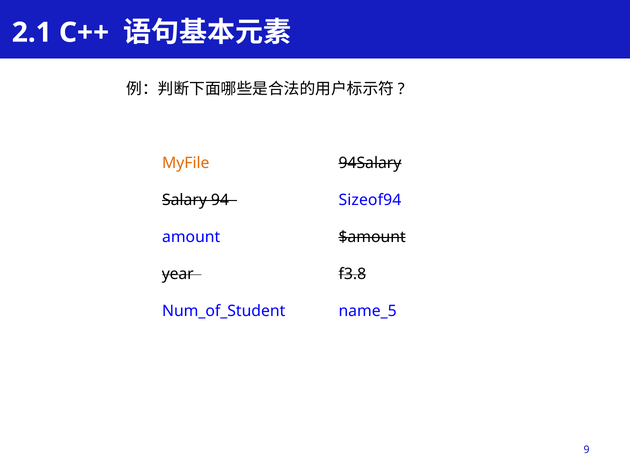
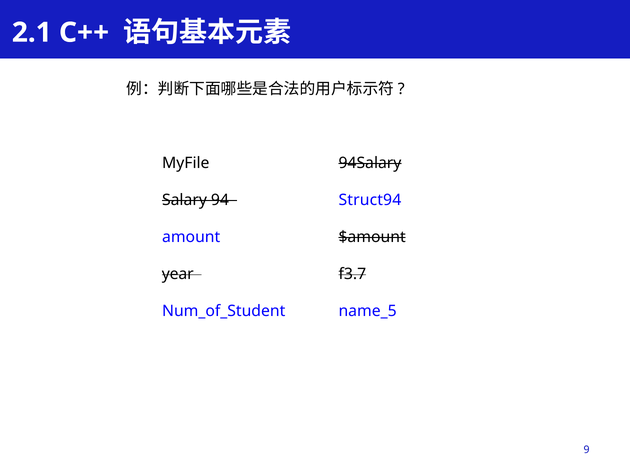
MyFile colour: orange -> black
Sizeof94: Sizeof94 -> Struct94
f3.8: f3.8 -> f3.7
